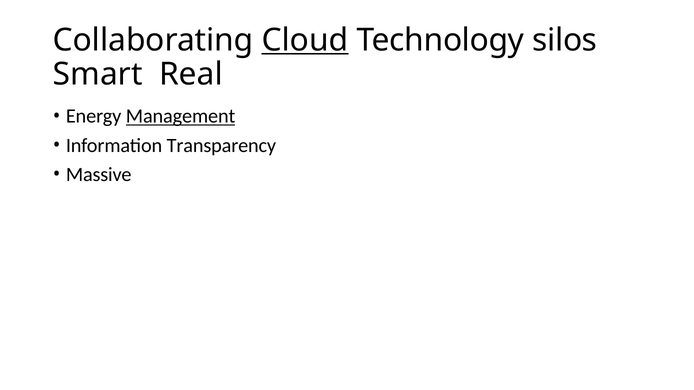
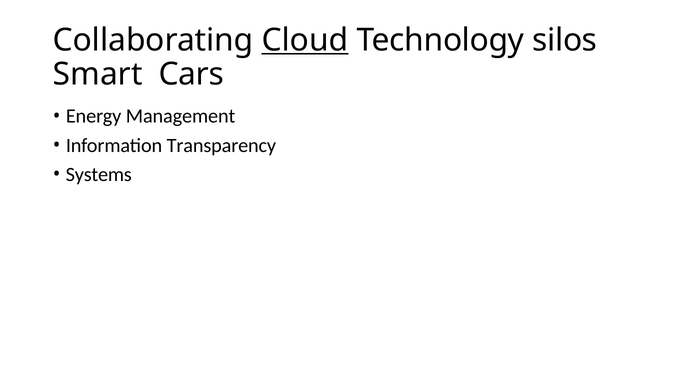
Real: Real -> Cars
Management underline: present -> none
Massive: Massive -> Systems
